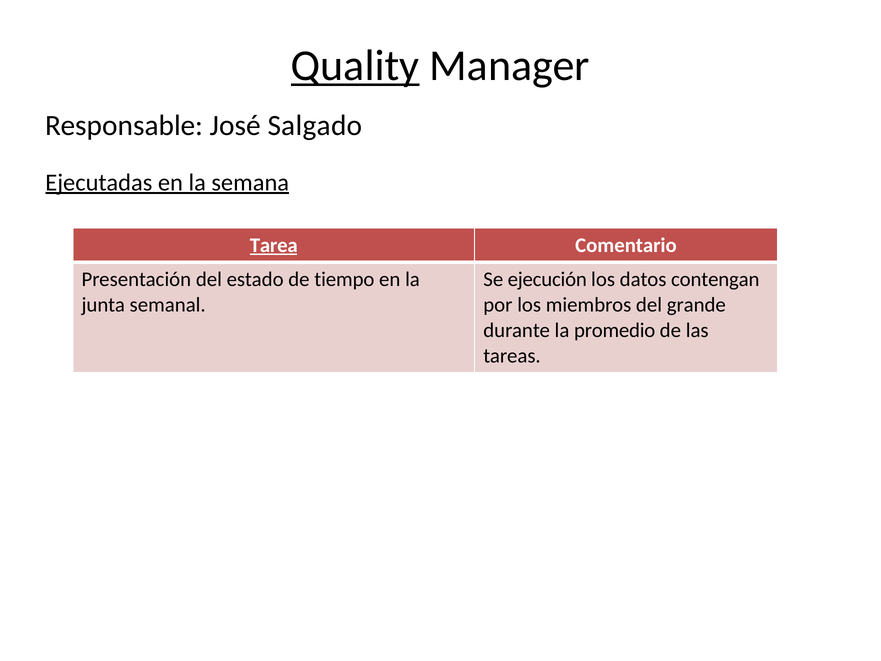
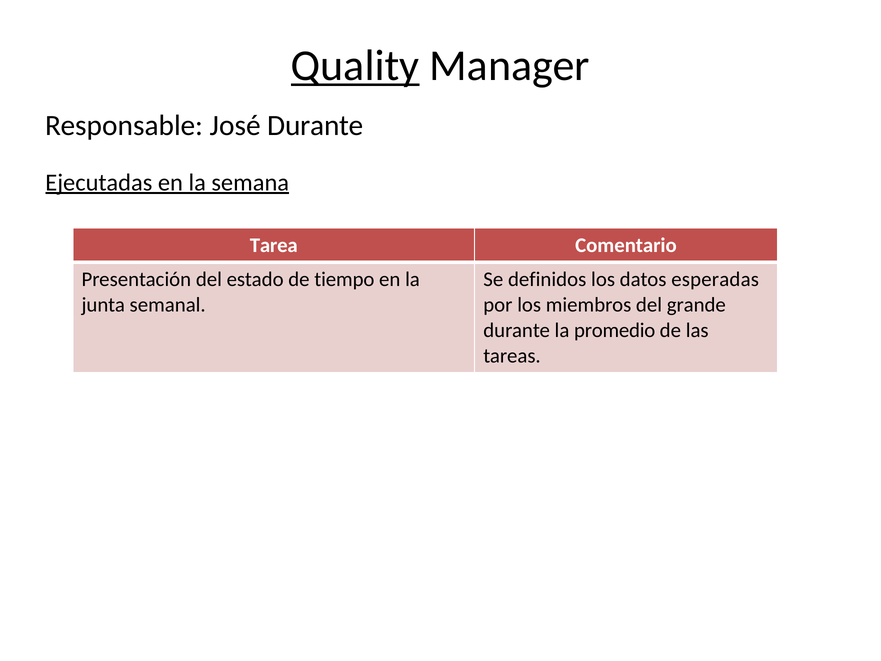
José Salgado: Salgado -> Durante
Tarea underline: present -> none
ejecución: ejecución -> definidos
contengan: contengan -> esperadas
